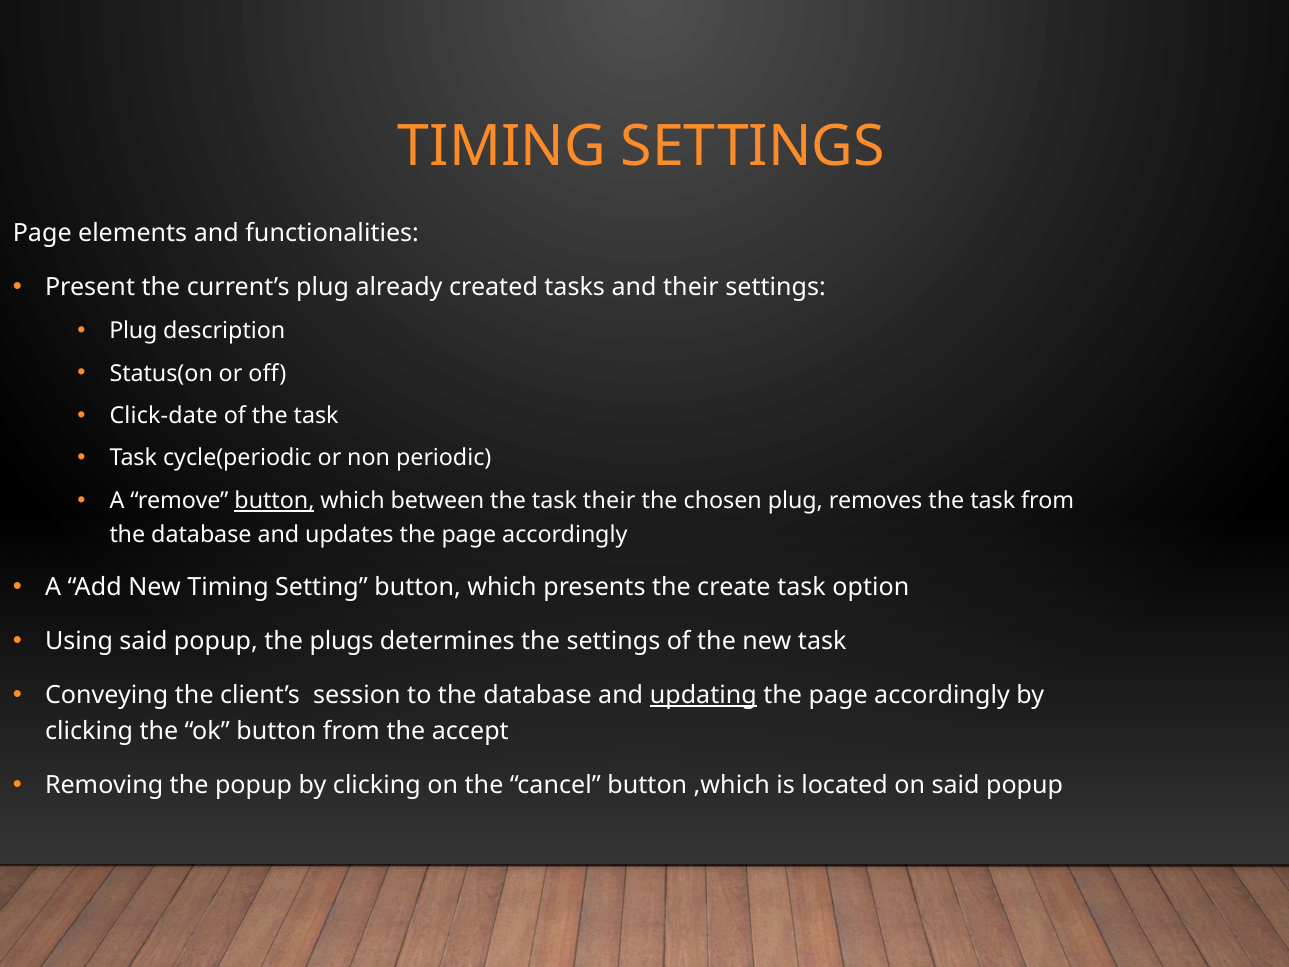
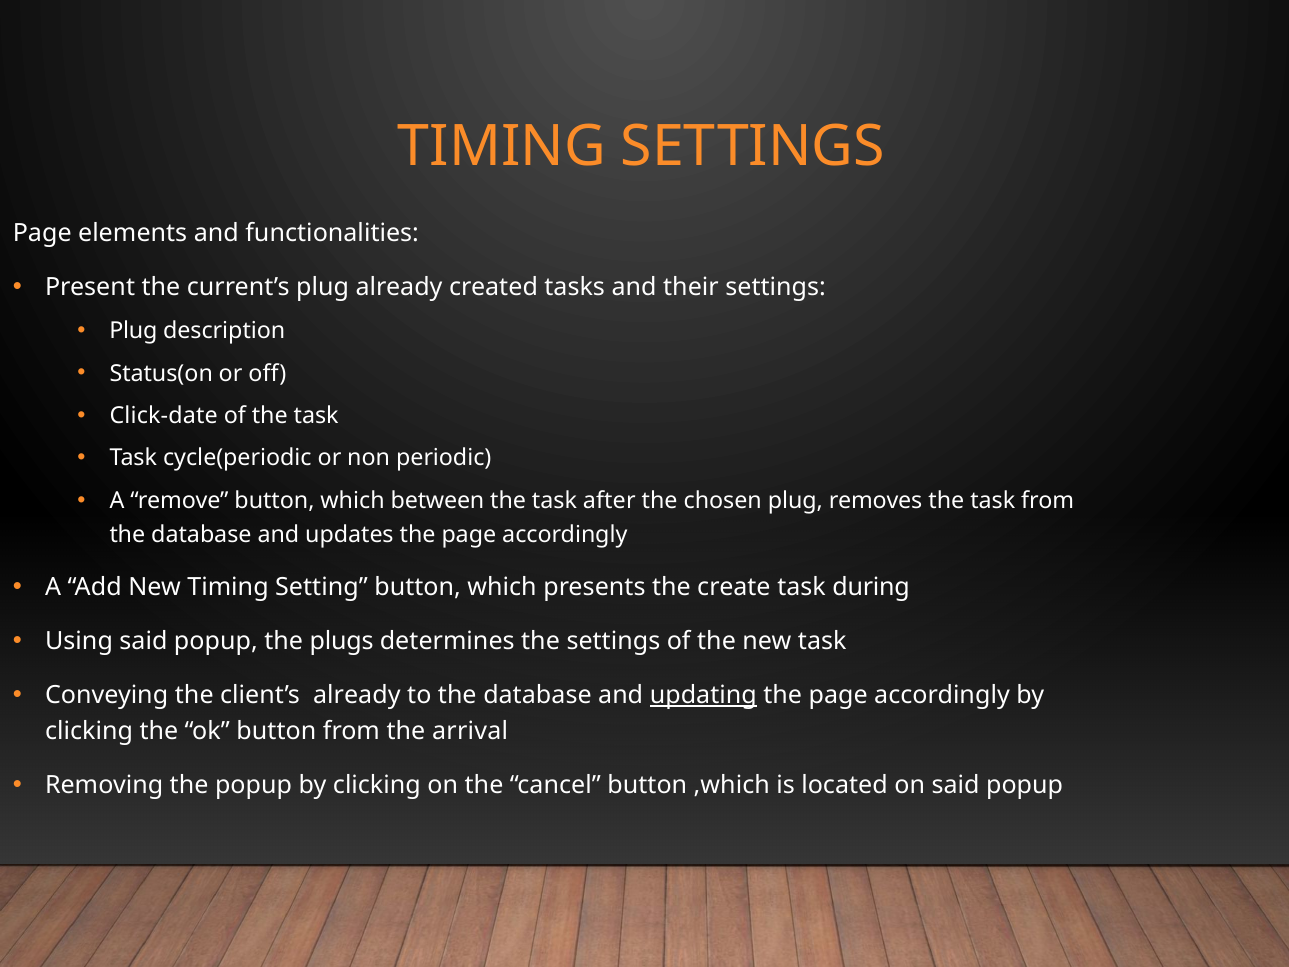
button at (274, 501) underline: present -> none
task their: their -> after
option: option -> during
client’s session: session -> already
accept: accept -> arrival
